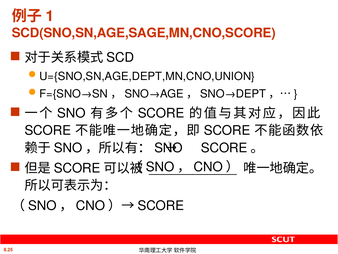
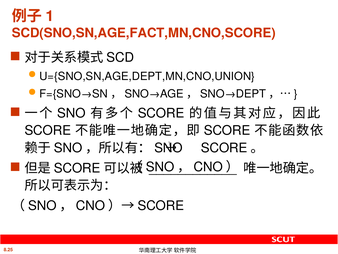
SCD(SNO,SN,AGE,SAGE,MN,CNO,SCORE: SCD(SNO,SN,AGE,SAGE,MN,CNO,SCORE -> SCD(SNO,SN,AGE,FACT,MN,CNO,SCORE
